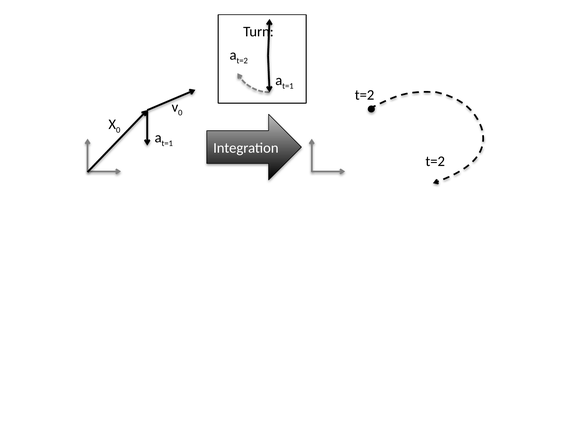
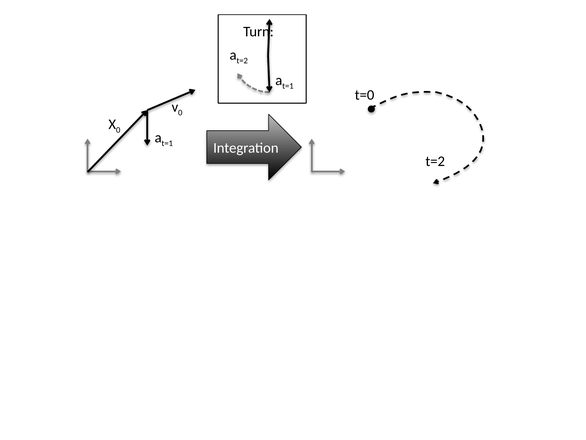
t=2 at (365, 95): t=2 -> t=0
